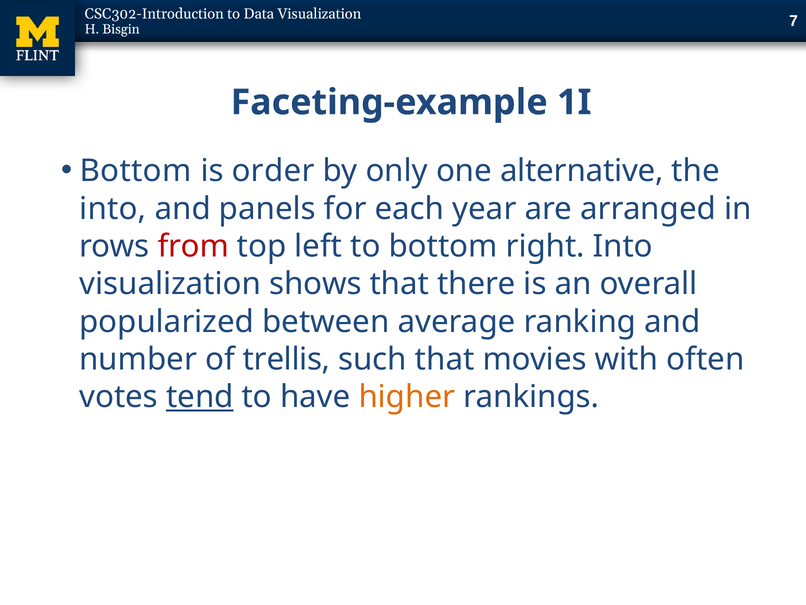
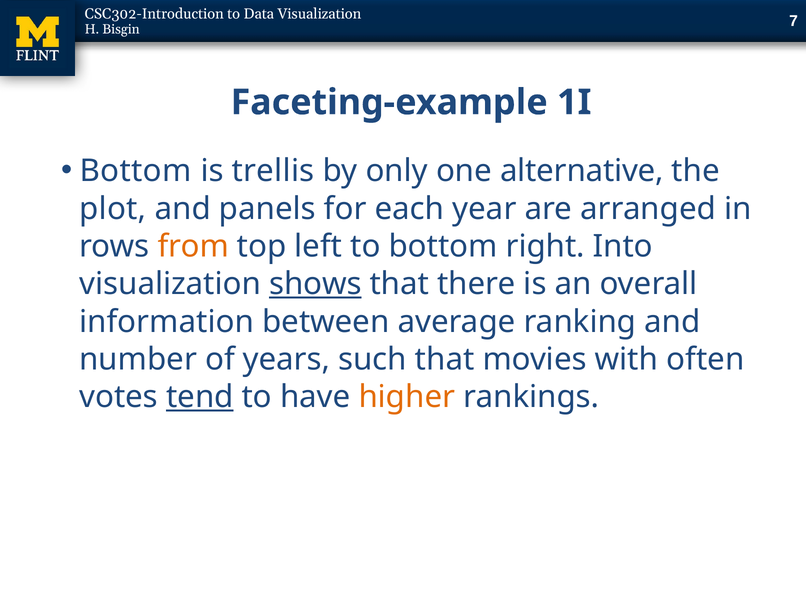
order: order -> trellis
into at (113, 209): into -> plot
from colour: red -> orange
shows underline: none -> present
popularized: popularized -> information
trellis: trellis -> years
